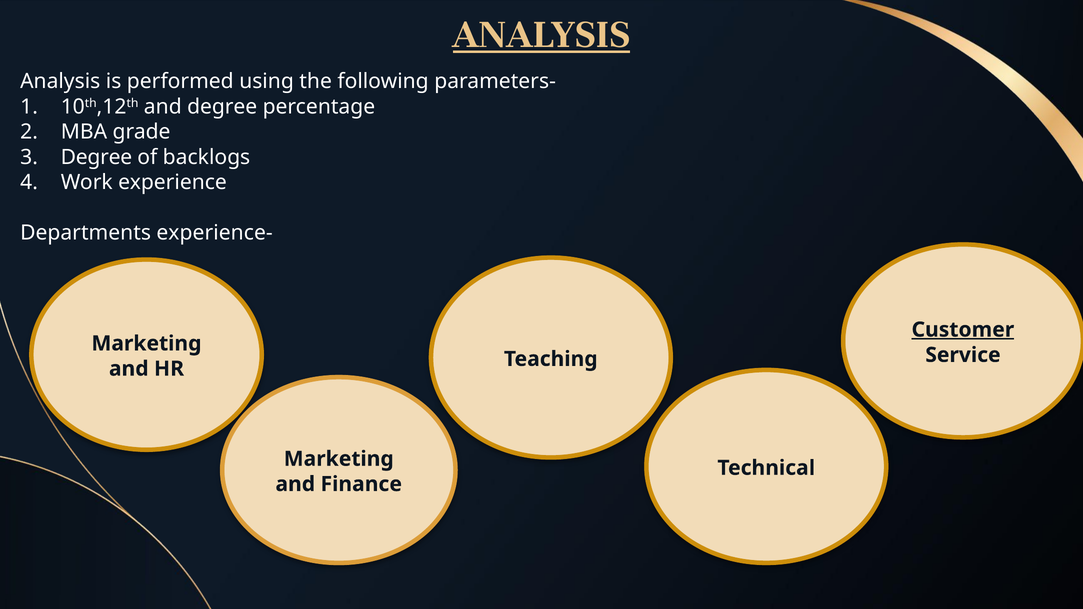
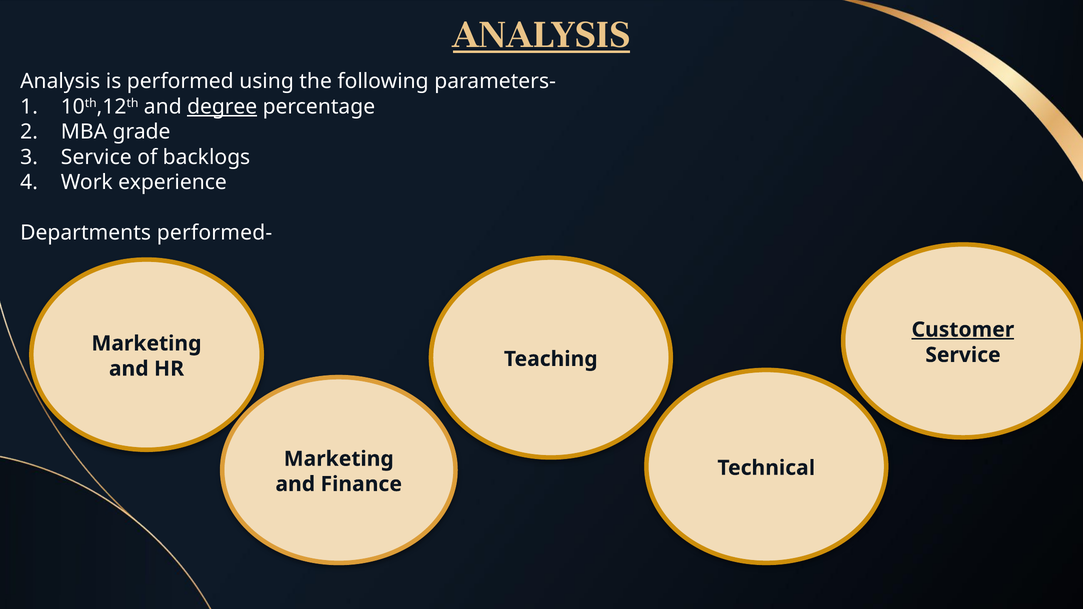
degree at (222, 107) underline: none -> present
Degree at (96, 157): Degree -> Service
experience-: experience- -> performed-
